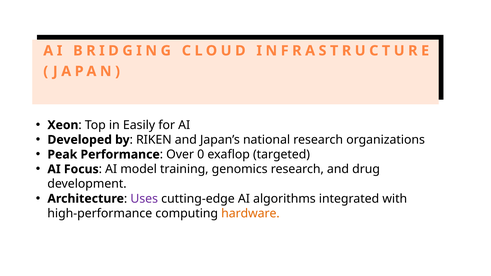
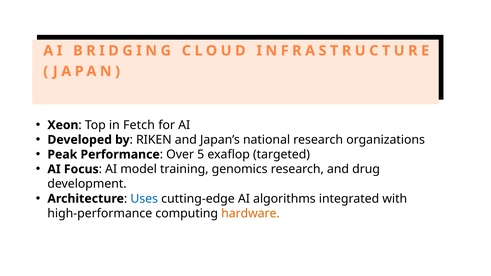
Easily: Easily -> Fetch
0: 0 -> 5
Uses colour: purple -> blue
